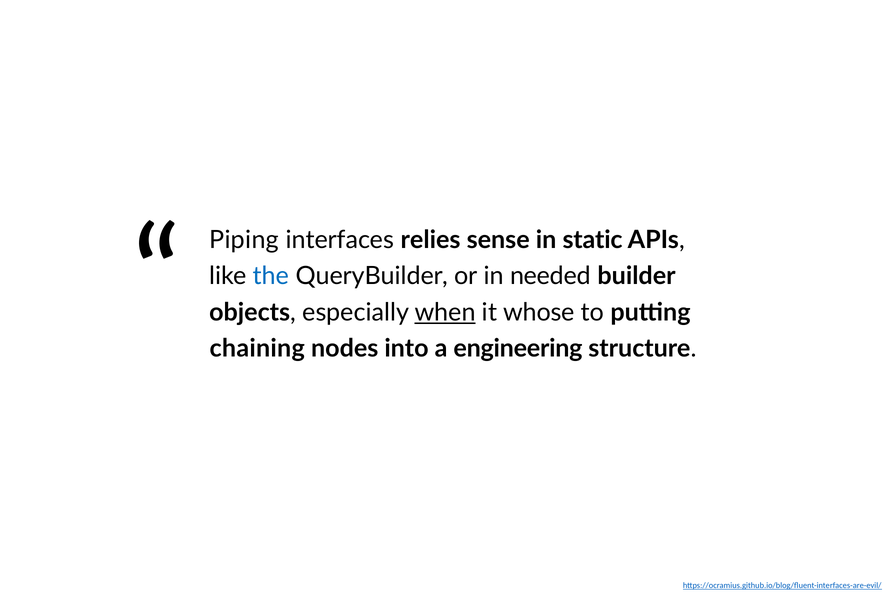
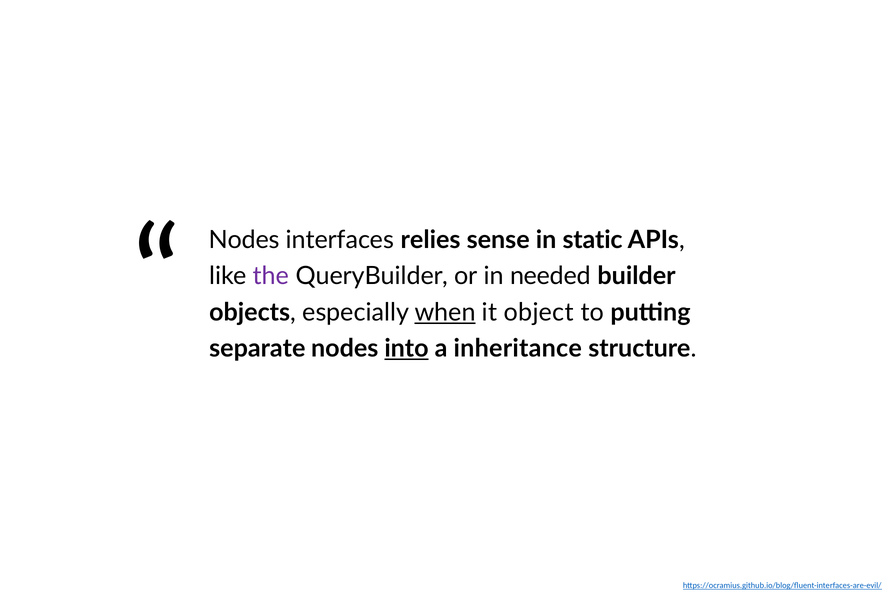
Piping at (244, 240): Piping -> Nodes
the colour: blue -> purple
whose: whose -> object
chaining: chaining -> separate
into underline: none -> present
engineering: engineering -> inheritance
